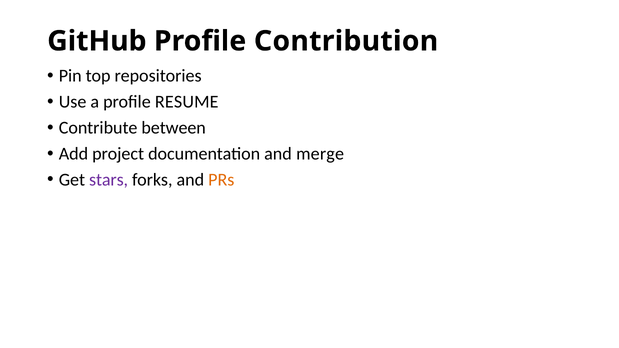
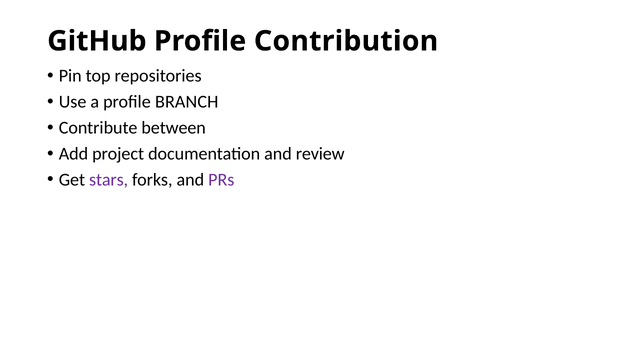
RESUME: RESUME -> BRANCH
merge: merge -> review
PRs colour: orange -> purple
